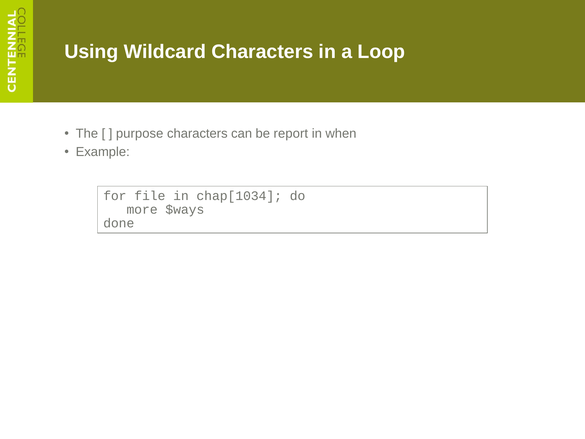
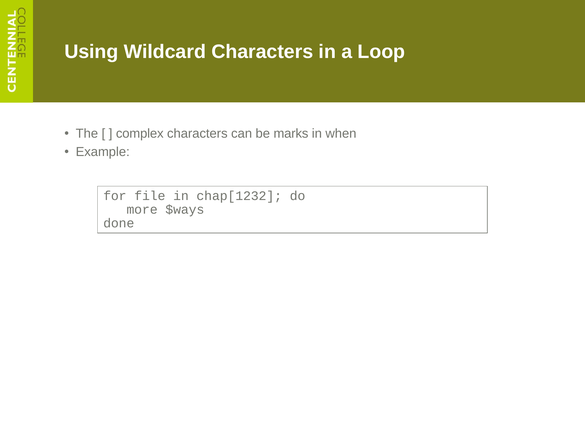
purpose: purpose -> complex
report: report -> marks
chap[1034: chap[1034 -> chap[1232
